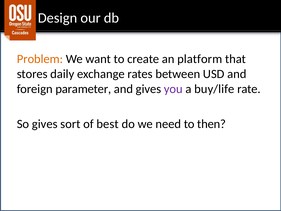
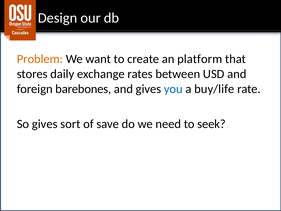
parameter: parameter -> barebones
you colour: purple -> blue
best: best -> save
then: then -> seek
